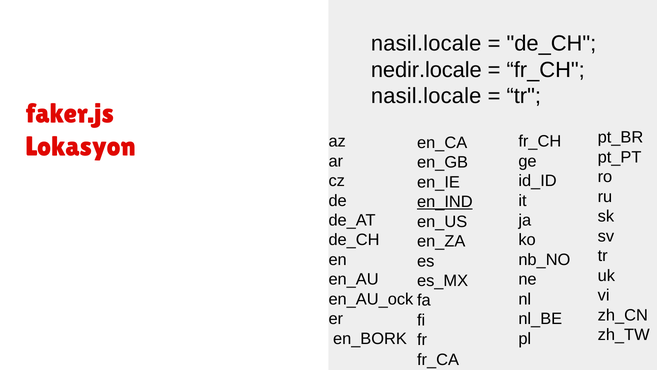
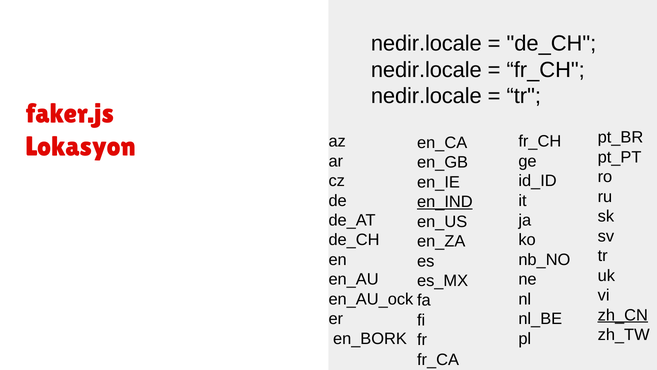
nasil.locale at (426, 44): nasil.locale -> nedir.locale
nasil.locale at (426, 96): nasil.locale -> nedir.locale
zh_CN underline: none -> present
